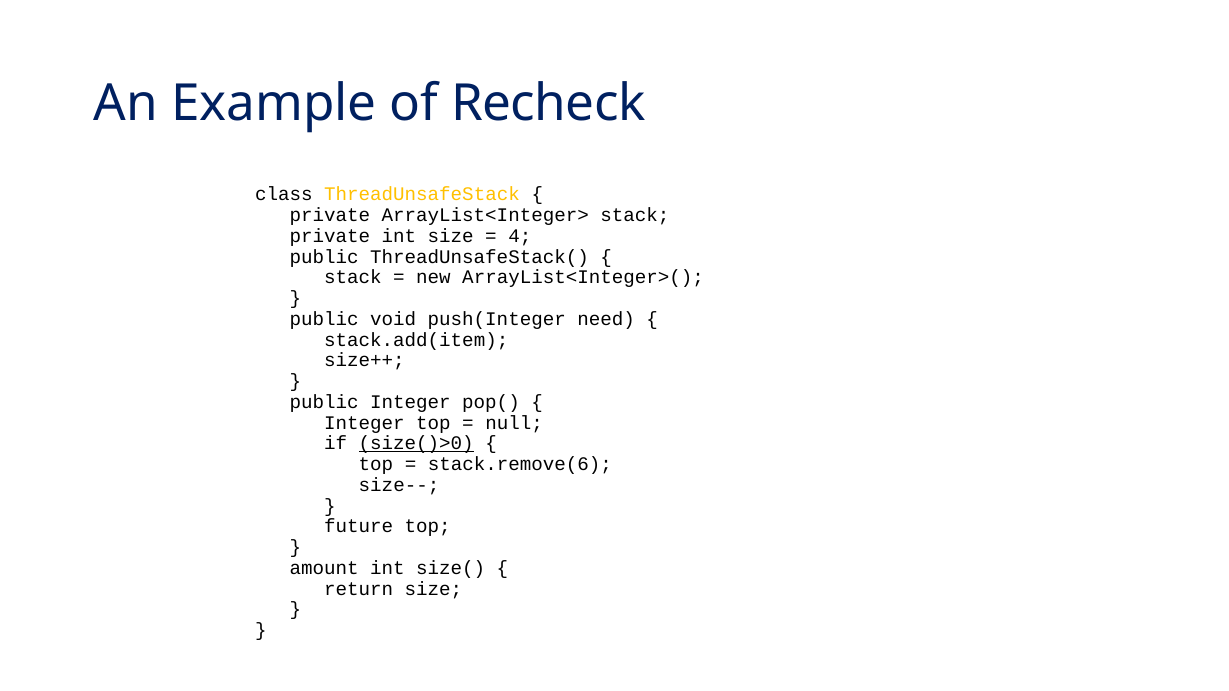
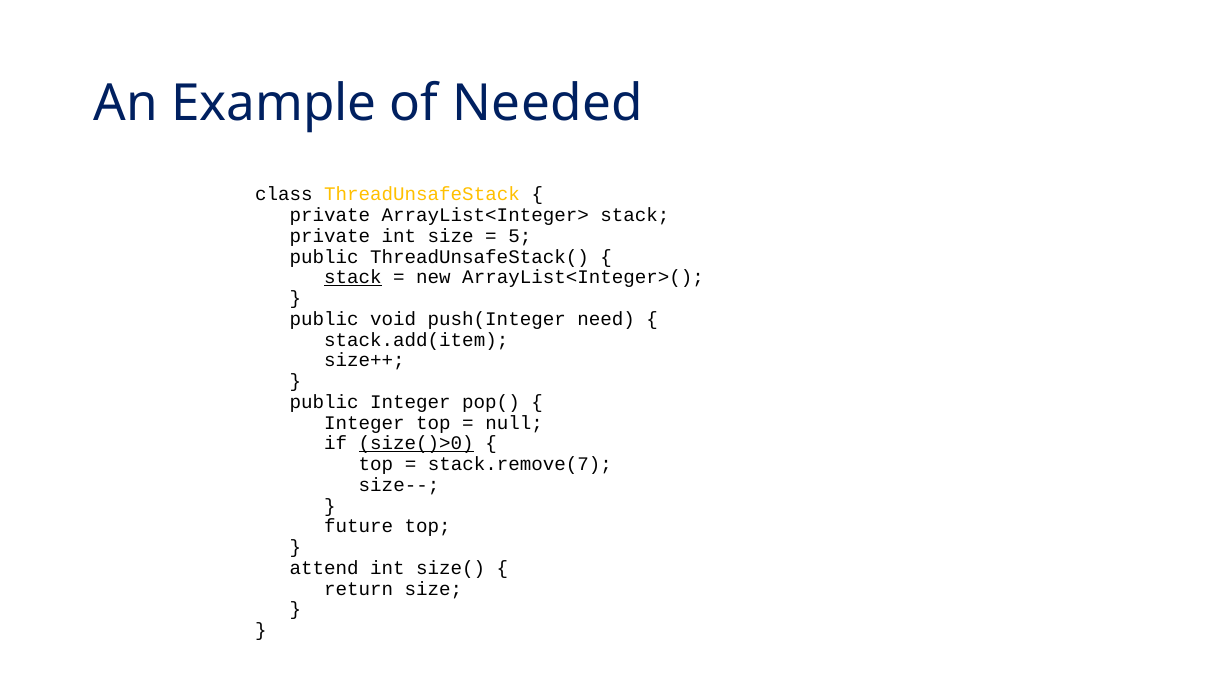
Recheck: Recheck -> Needed
4: 4 -> 5
stack at (353, 278) underline: none -> present
stack.remove(6: stack.remove(6 -> stack.remove(7
amount: amount -> attend
